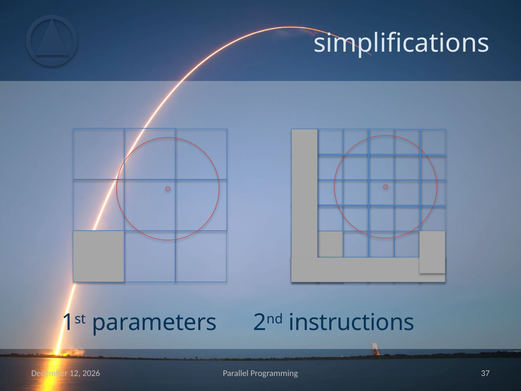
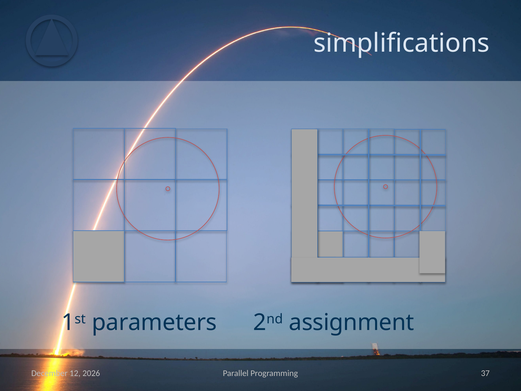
instructions: instructions -> assignment
